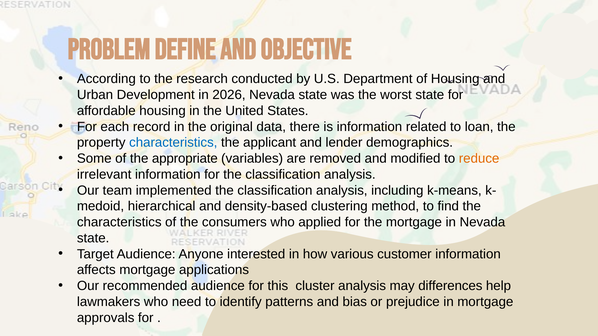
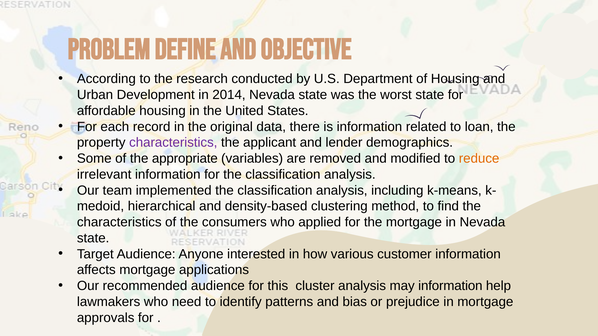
2026: 2026 -> 2014
characteristics at (173, 143) colour: blue -> purple
may differences: differences -> information
